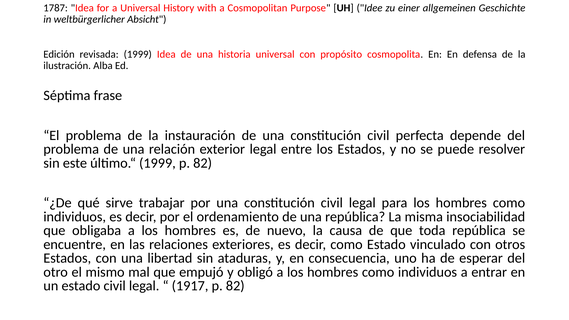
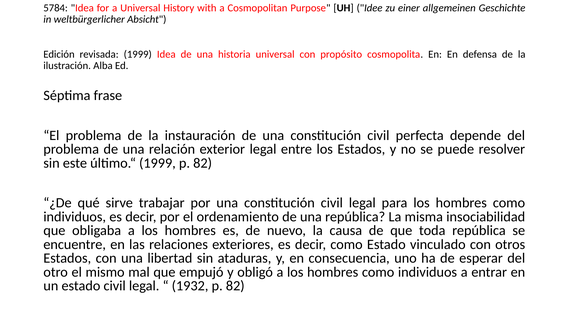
1787: 1787 -> 5784
1917: 1917 -> 1932
